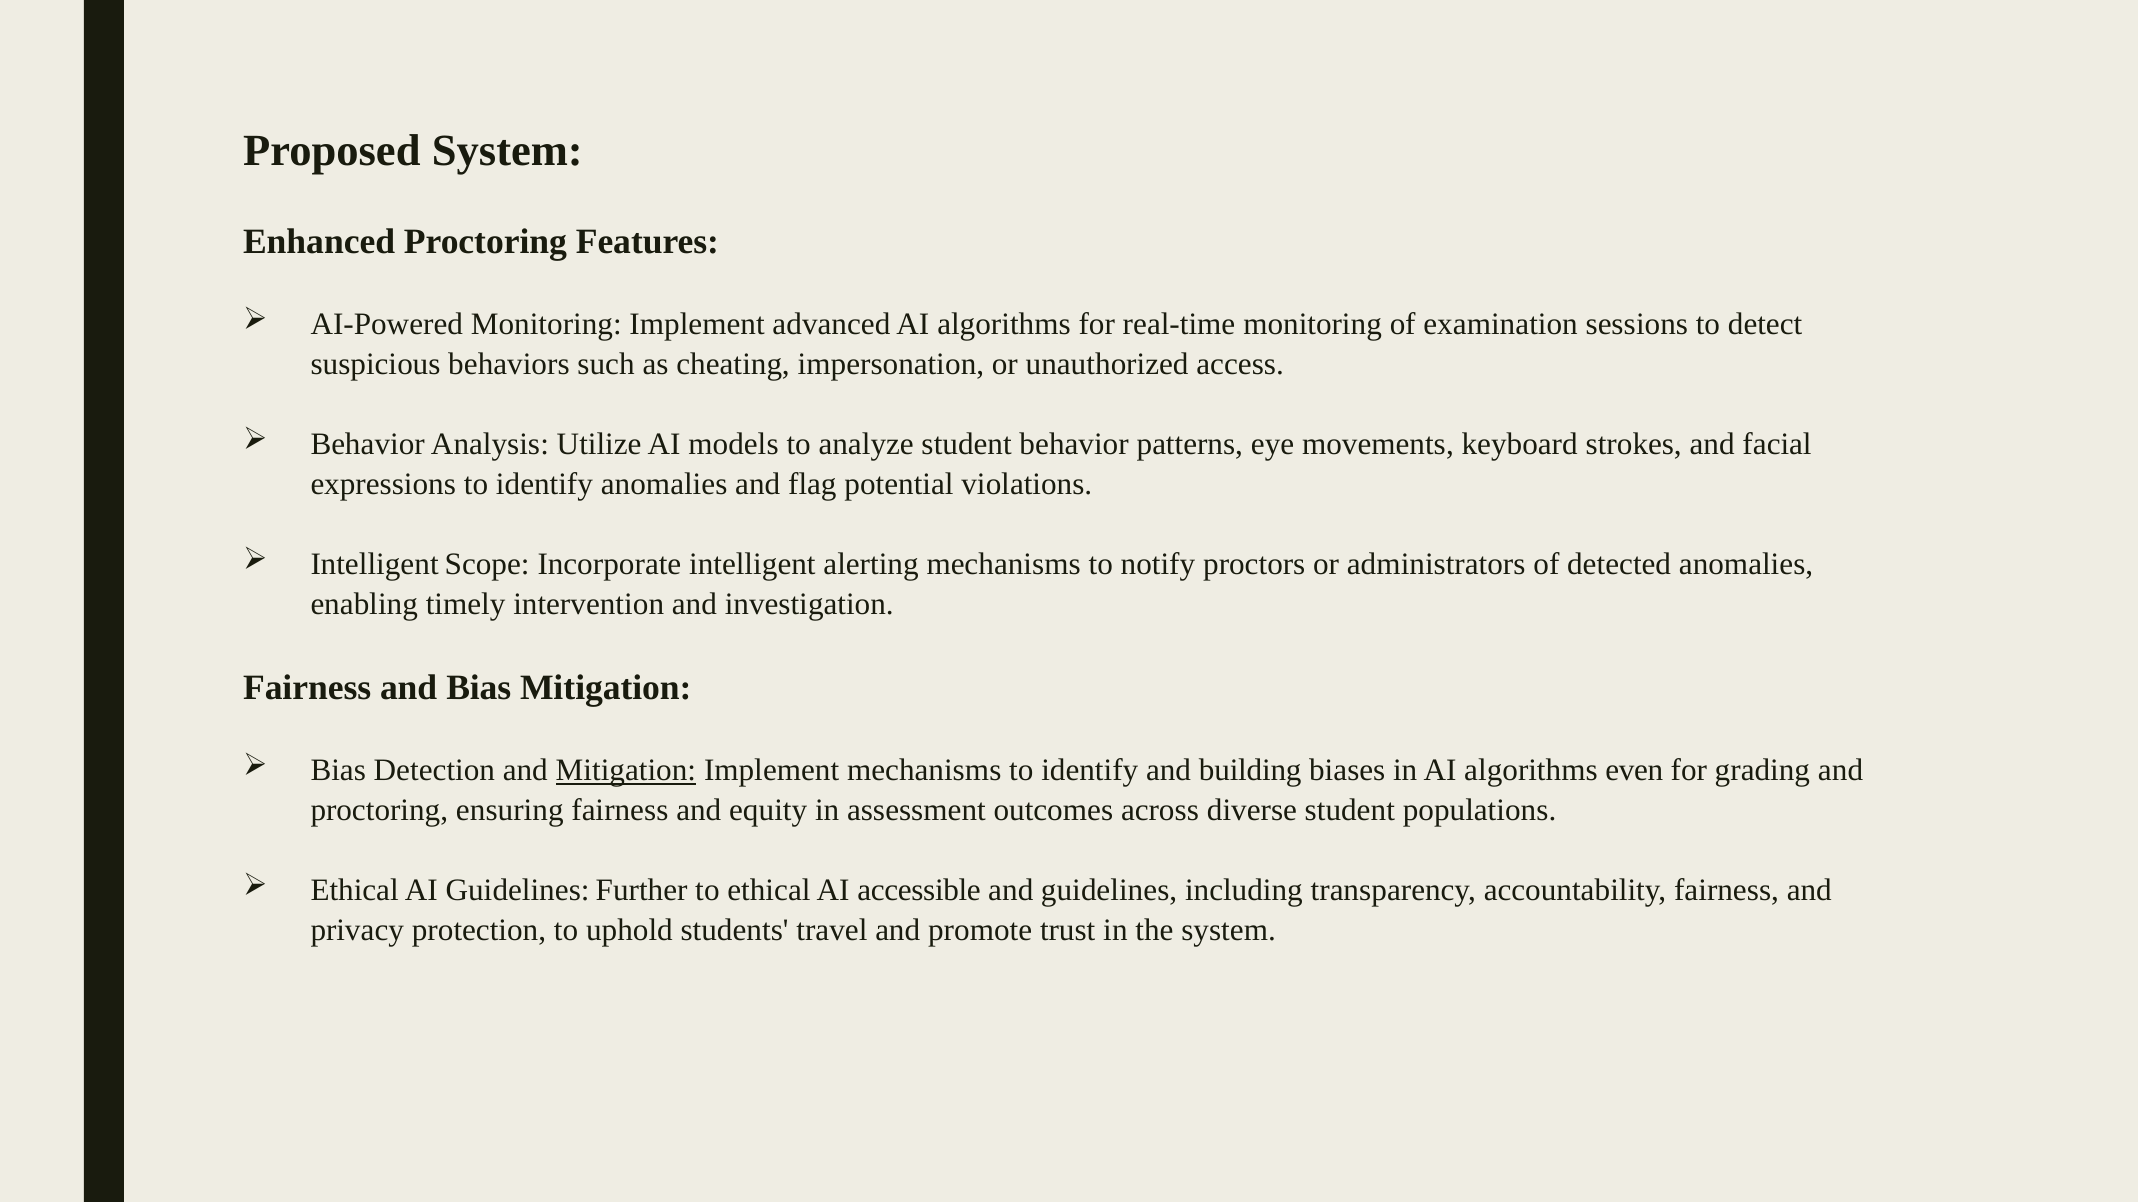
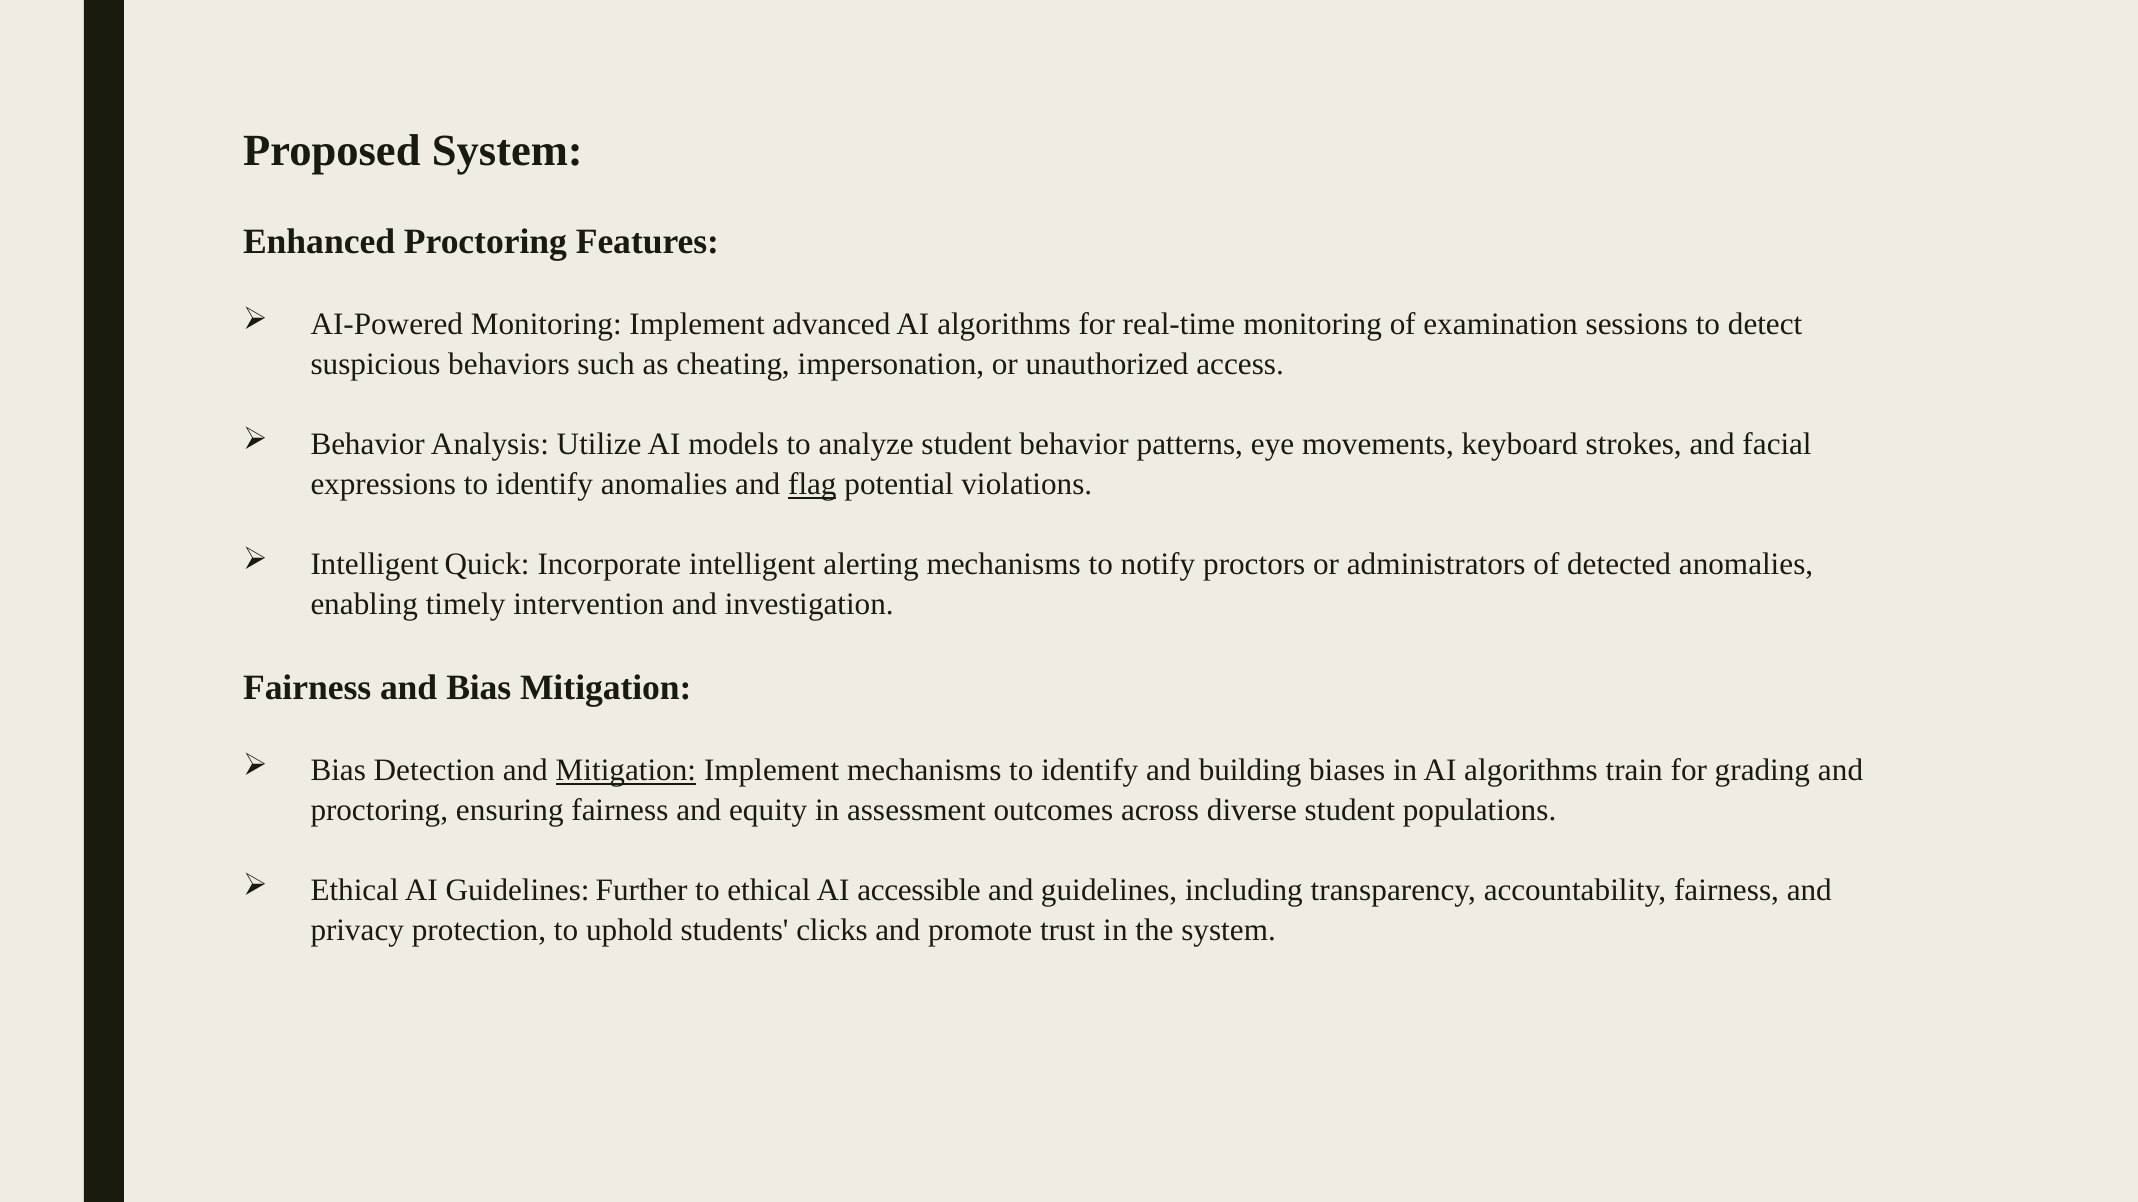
flag underline: none -> present
Scope: Scope -> Quick
even: even -> train
travel: travel -> clicks
